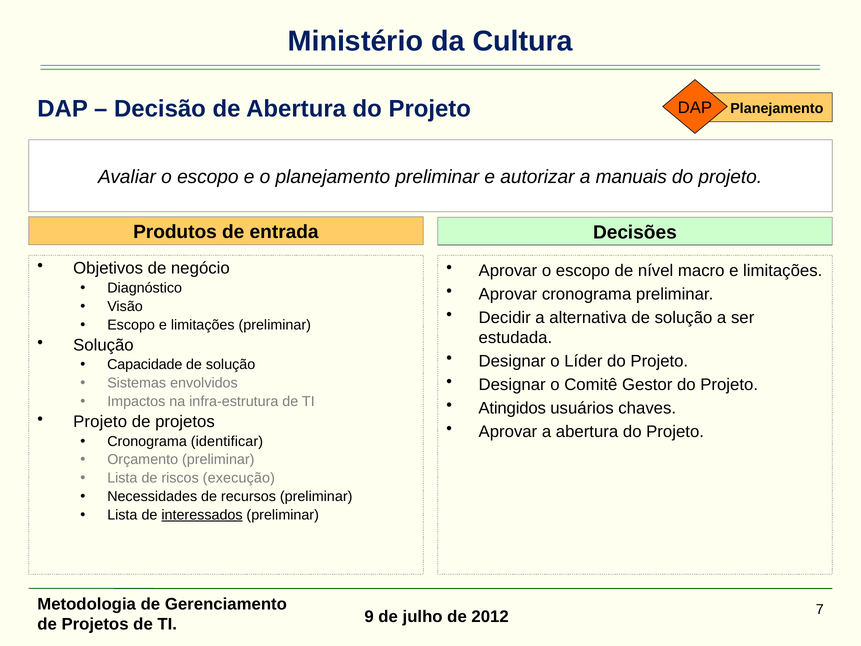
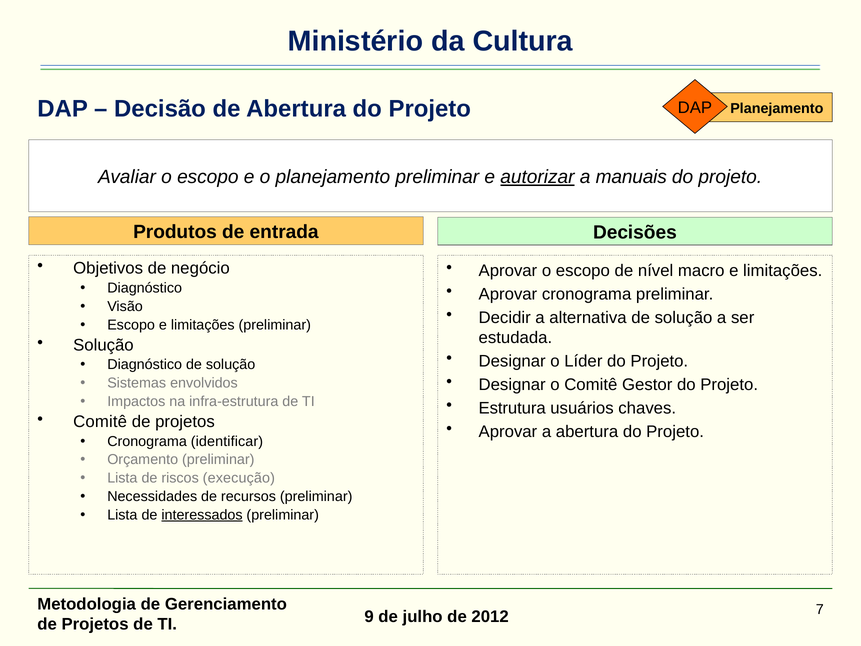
autorizar underline: none -> present
Capacidade at (145, 365): Capacidade -> Diagnóstico
Atingidos: Atingidos -> Estrutura
Projeto at (100, 421): Projeto -> Comitê
